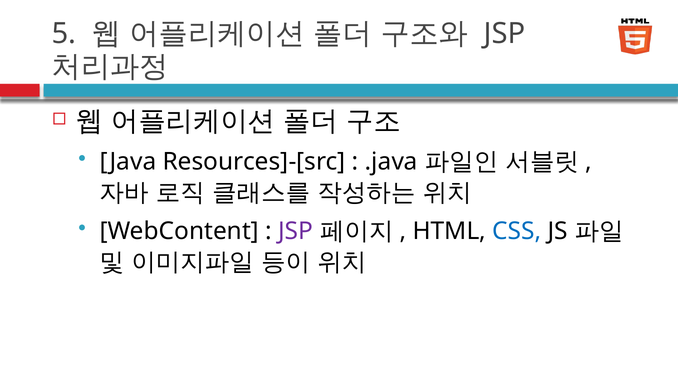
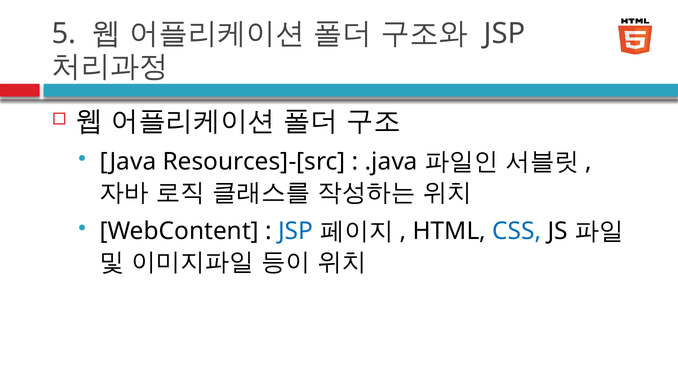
JSP at (296, 231) colour: purple -> blue
